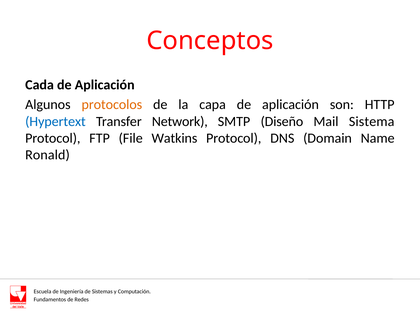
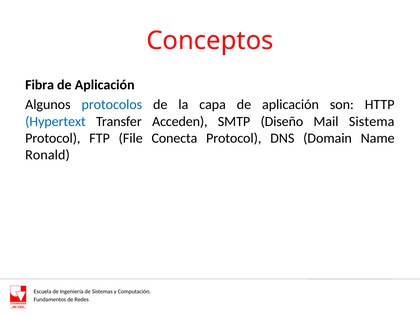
Cada: Cada -> Fibra
protocolos colour: orange -> blue
Network: Network -> Acceden
Watkins: Watkins -> Conecta
